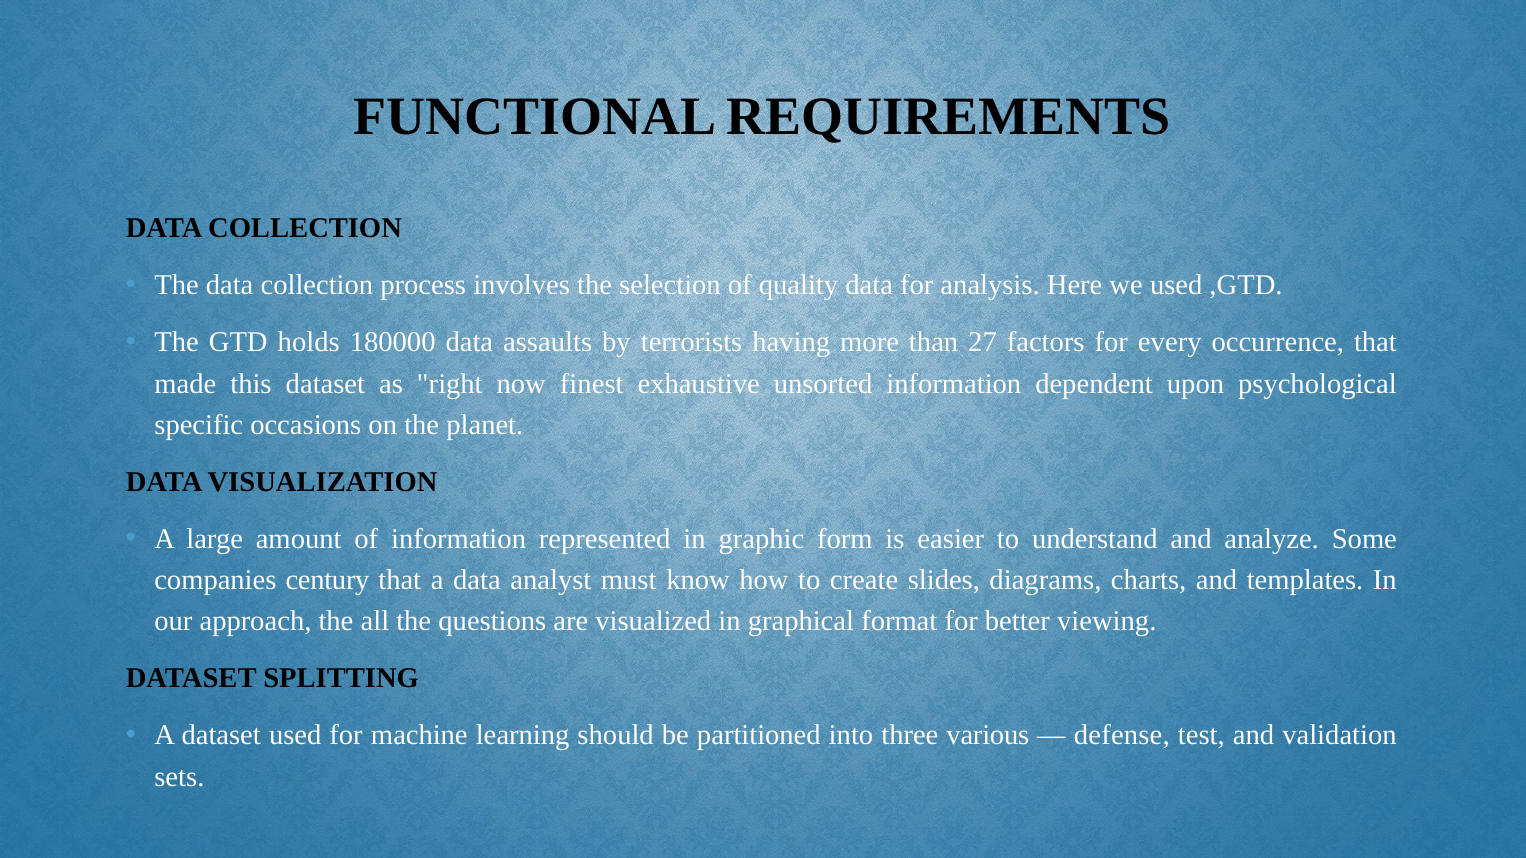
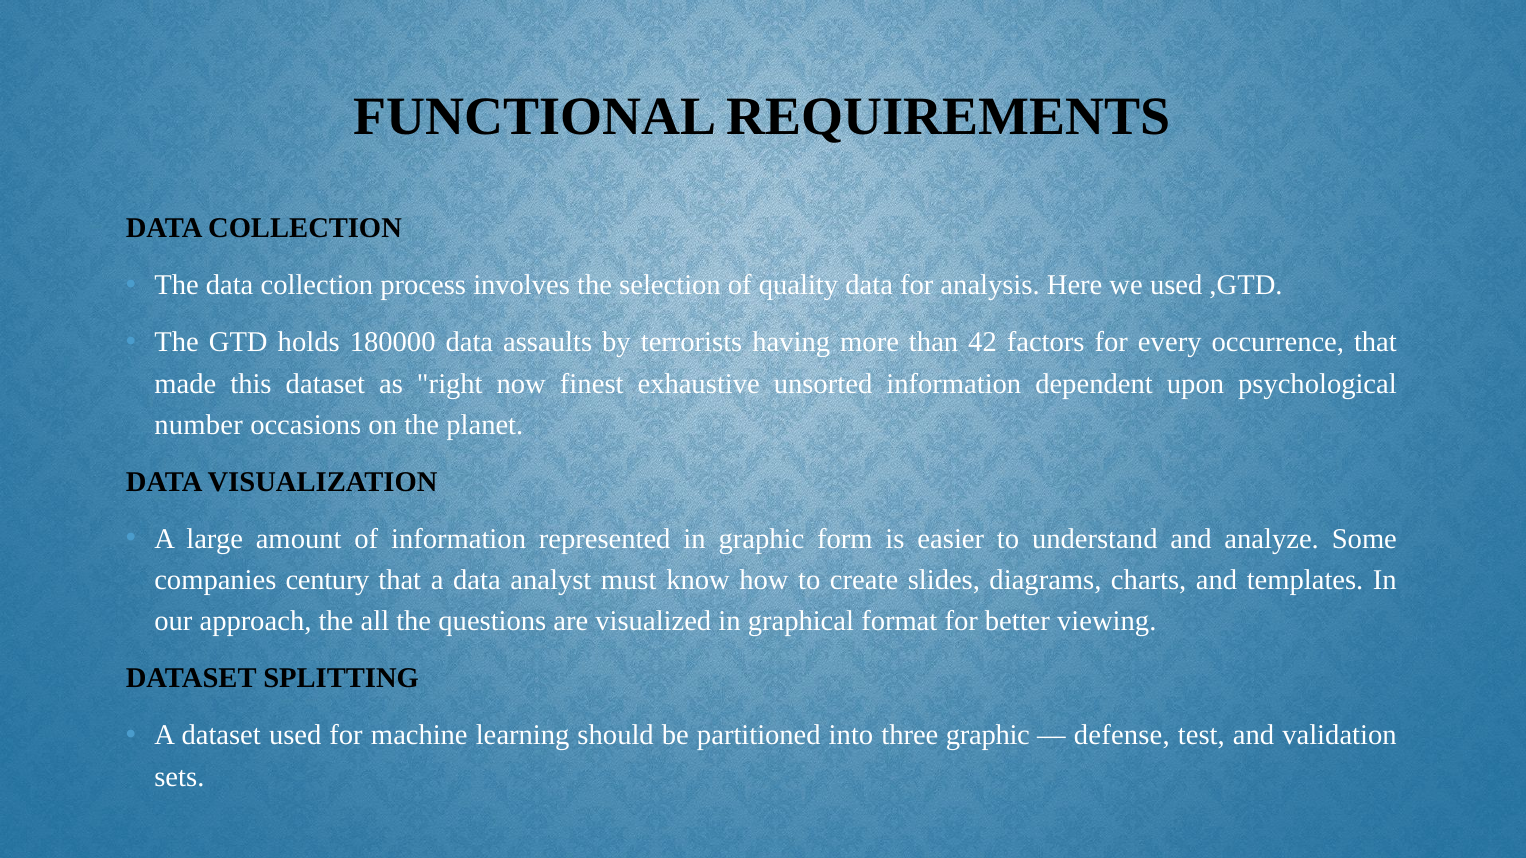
27: 27 -> 42
specific: specific -> number
three various: various -> graphic
